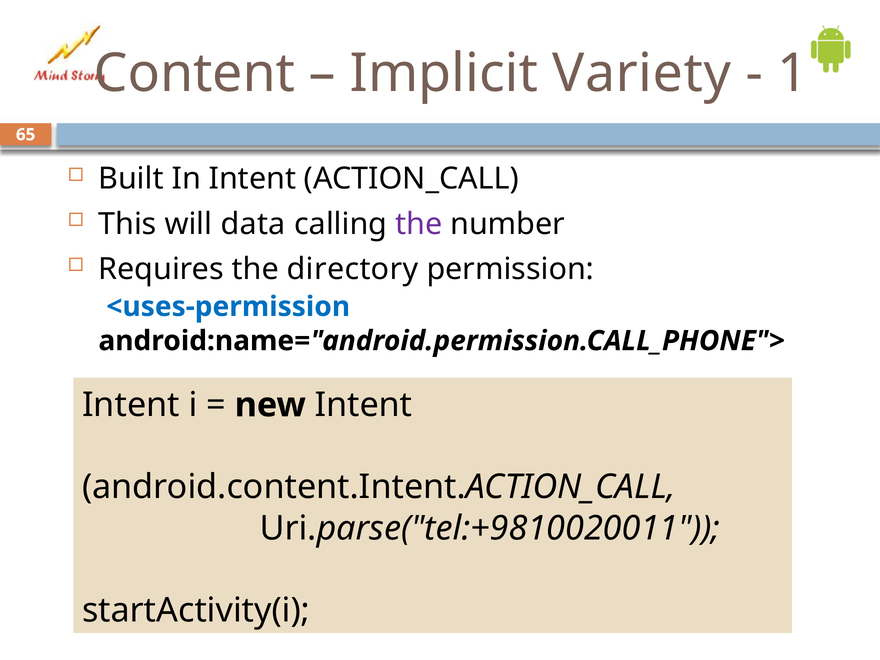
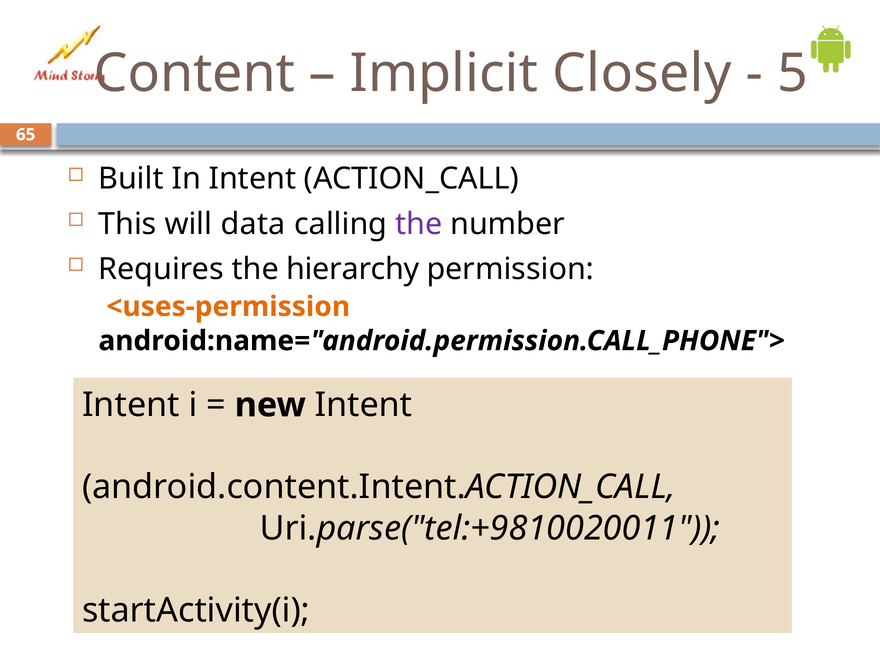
Variety: Variety -> Closely
1: 1 -> 5
directory: directory -> hierarchy
<uses-permission colour: blue -> orange
